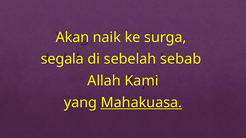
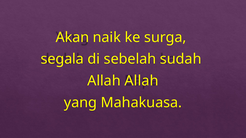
sebab: sebab -> sudah
Allah Kami: Kami -> Allah
Mahakuasa underline: present -> none
